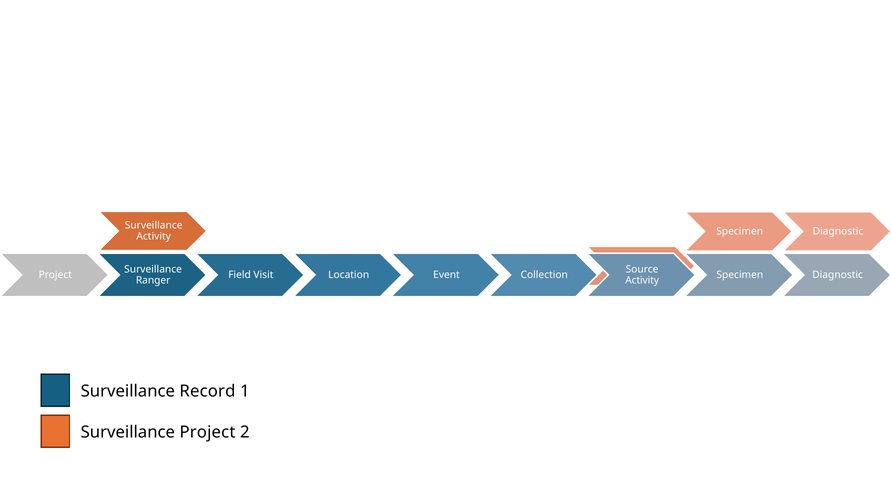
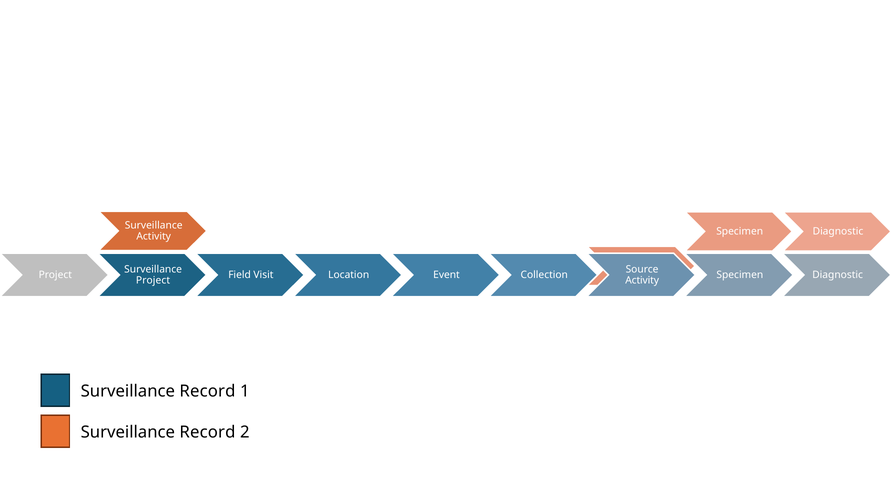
Ranger at (153, 280): Ranger -> Project
Project at (207, 432): Project -> Record
